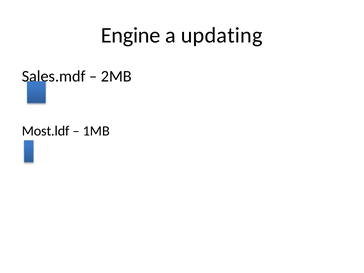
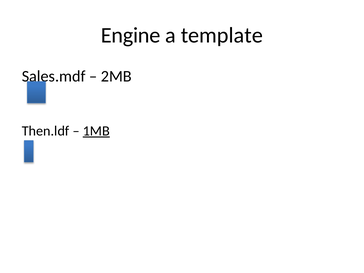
updating: updating -> template
Most.ldf: Most.ldf -> Then.ldf
1MB underline: none -> present
